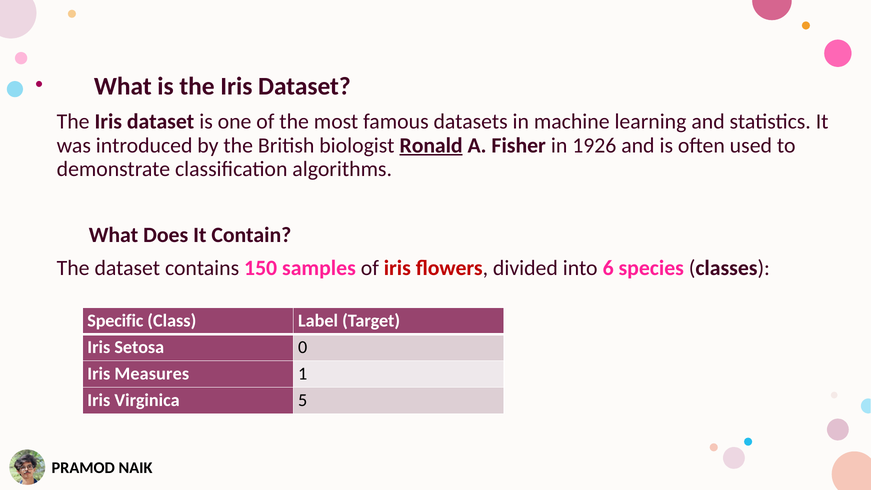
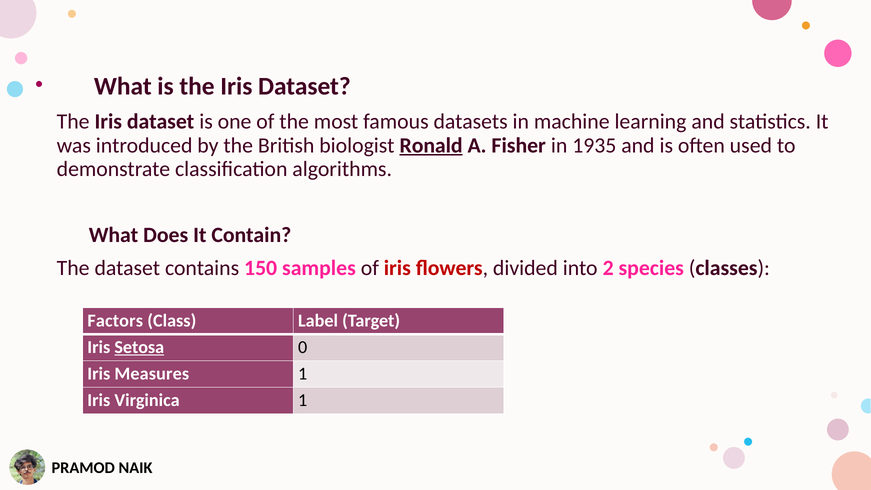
1926: 1926 -> 1935
6: 6 -> 2
Specific: Specific -> Factors
Setosa underline: none -> present
Virginica 5: 5 -> 1
